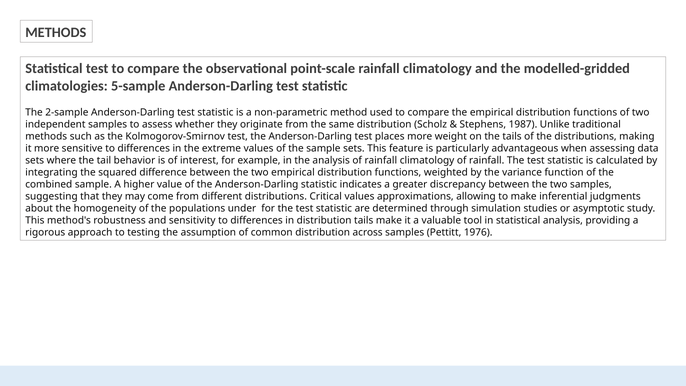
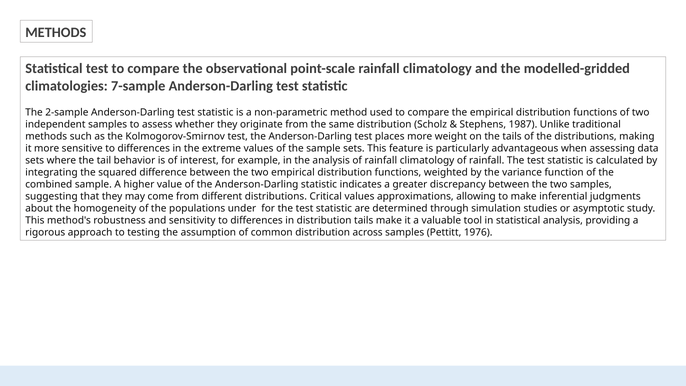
5-sample: 5-sample -> 7-sample
